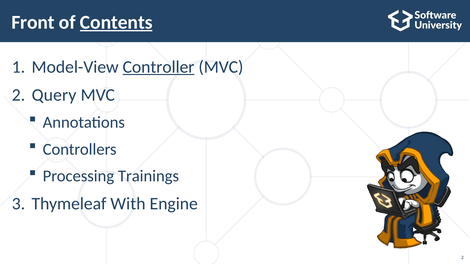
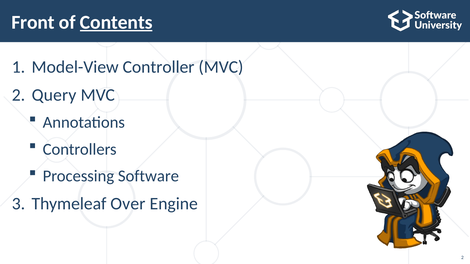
Controller underline: present -> none
Trainings: Trainings -> Software
With: With -> Over
